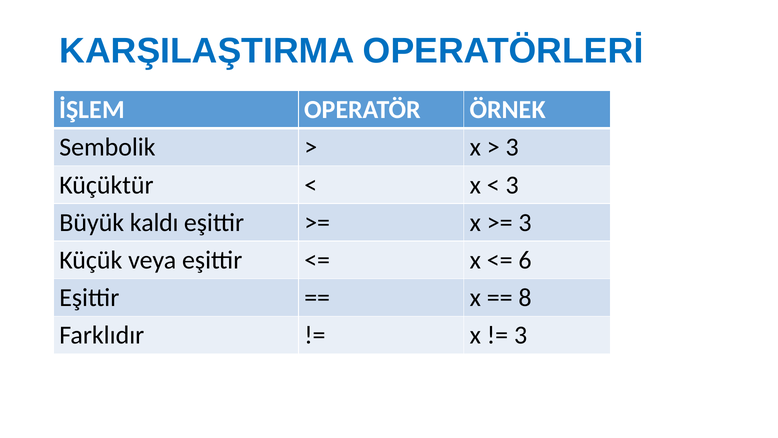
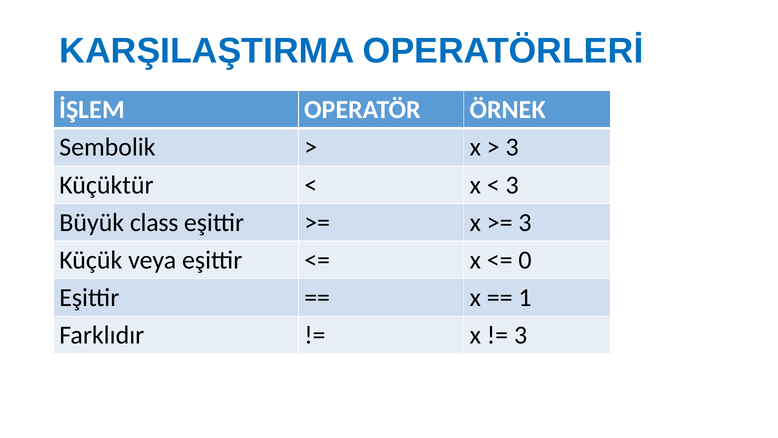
kaldı: kaldı -> class
6: 6 -> 0
8: 8 -> 1
